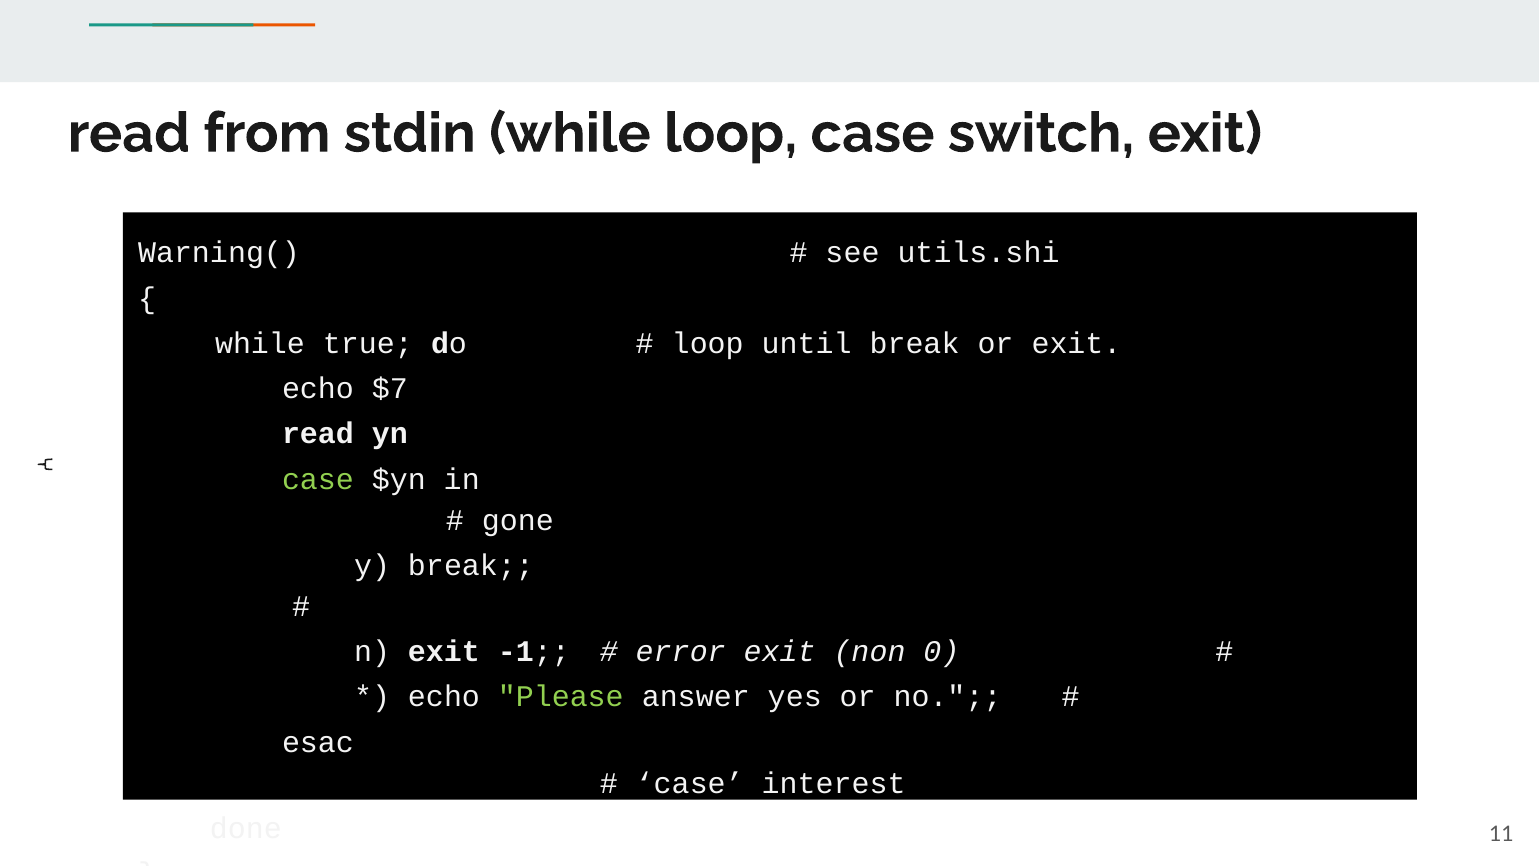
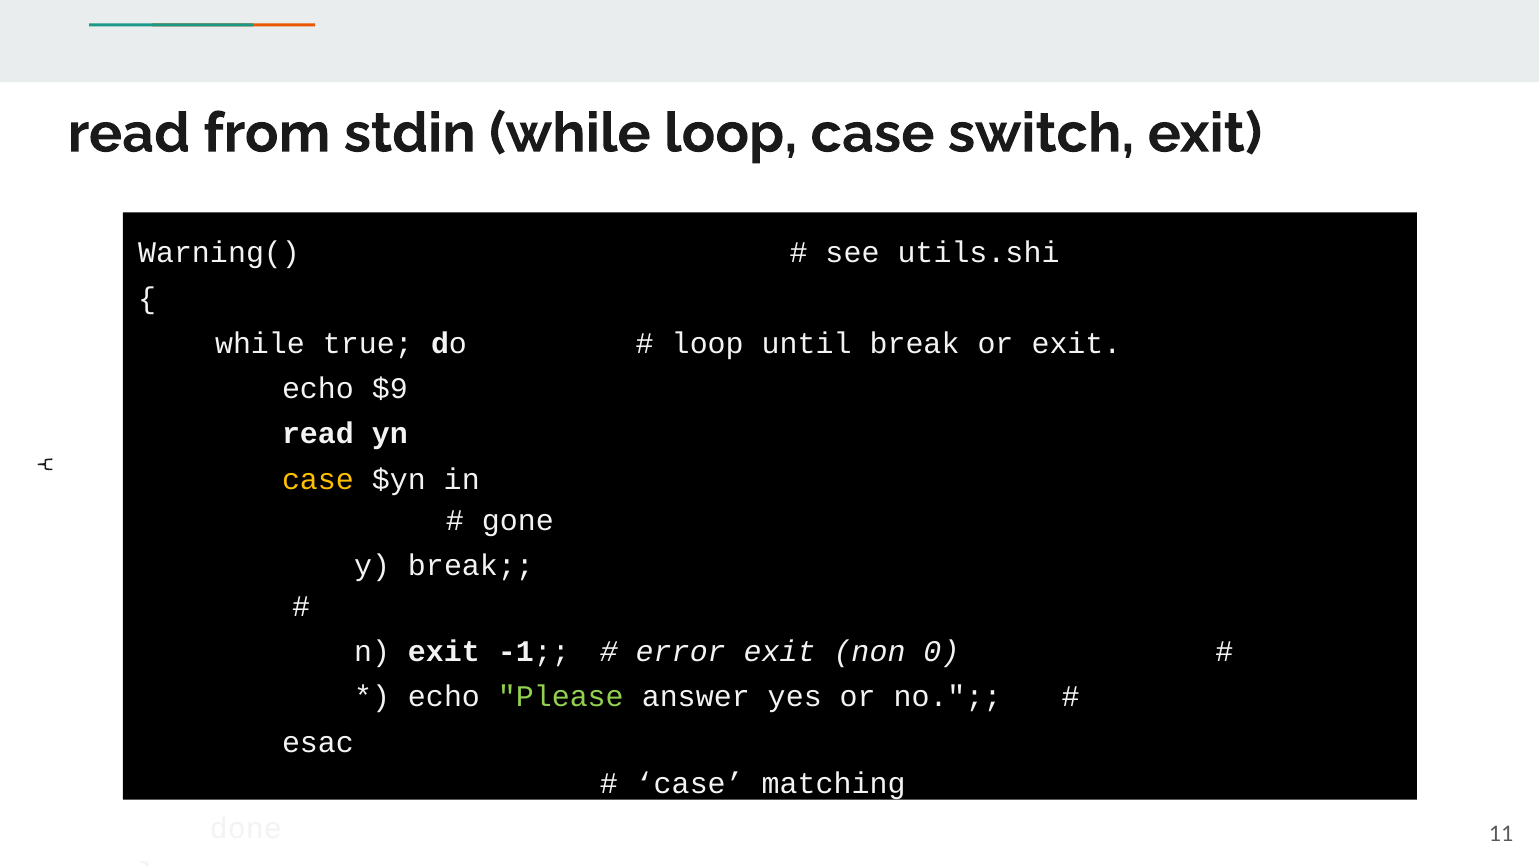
$7: $7 -> $9
case at (318, 479) colour: light green -> yellow
interest: interest -> matching
